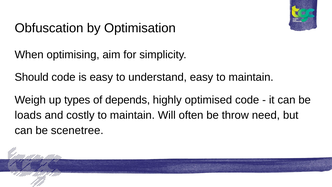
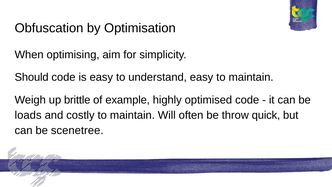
types: types -> brittle
depends: depends -> example
need: need -> quick
